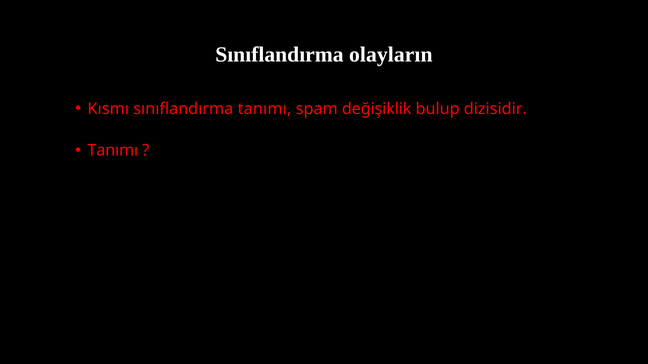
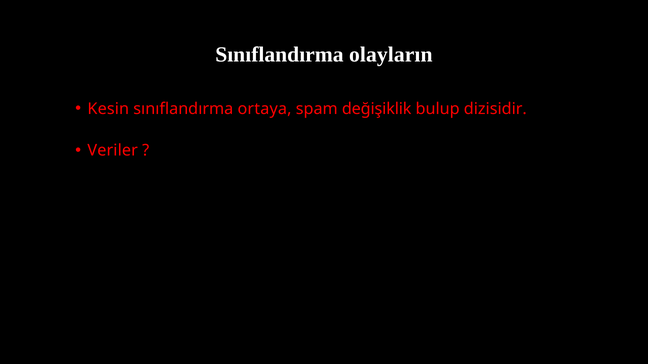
Kısmı: Kısmı -> Kesin
sınıflandırma tanımı: tanımı -> ortaya
Tanımı at (113, 151): Tanımı -> Veriler
